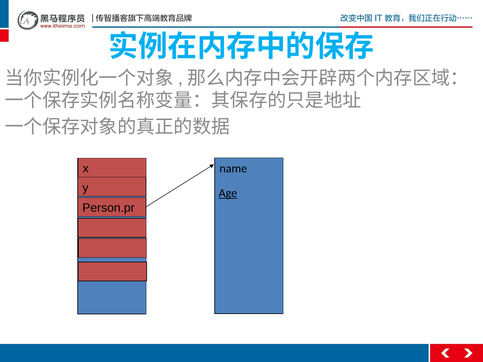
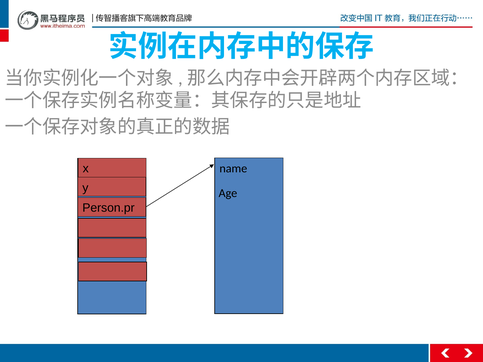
Age underline: present -> none
